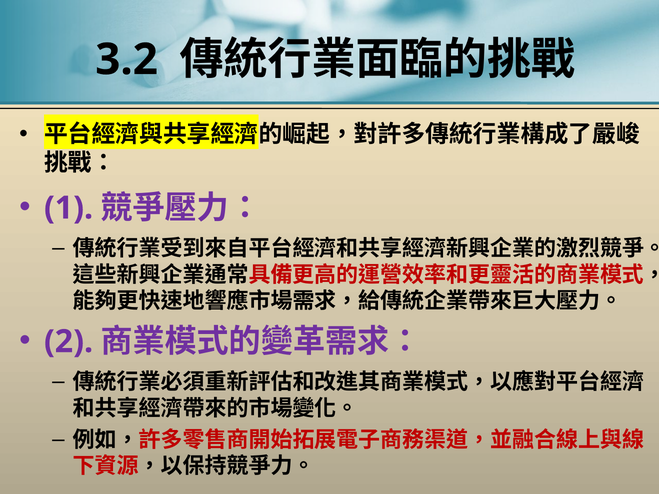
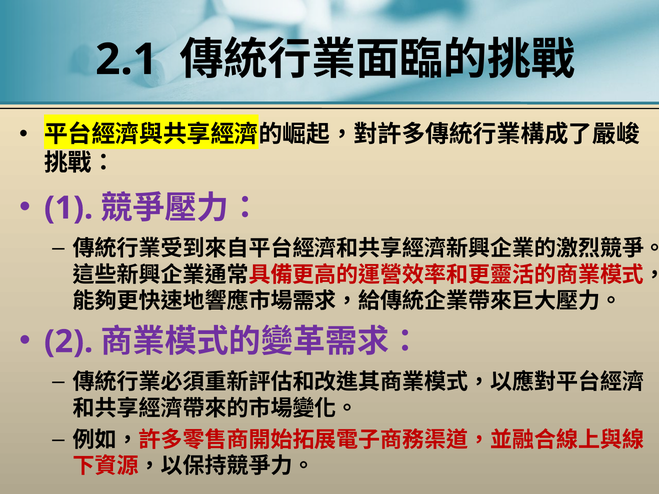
3.2: 3.2 -> 2.1
